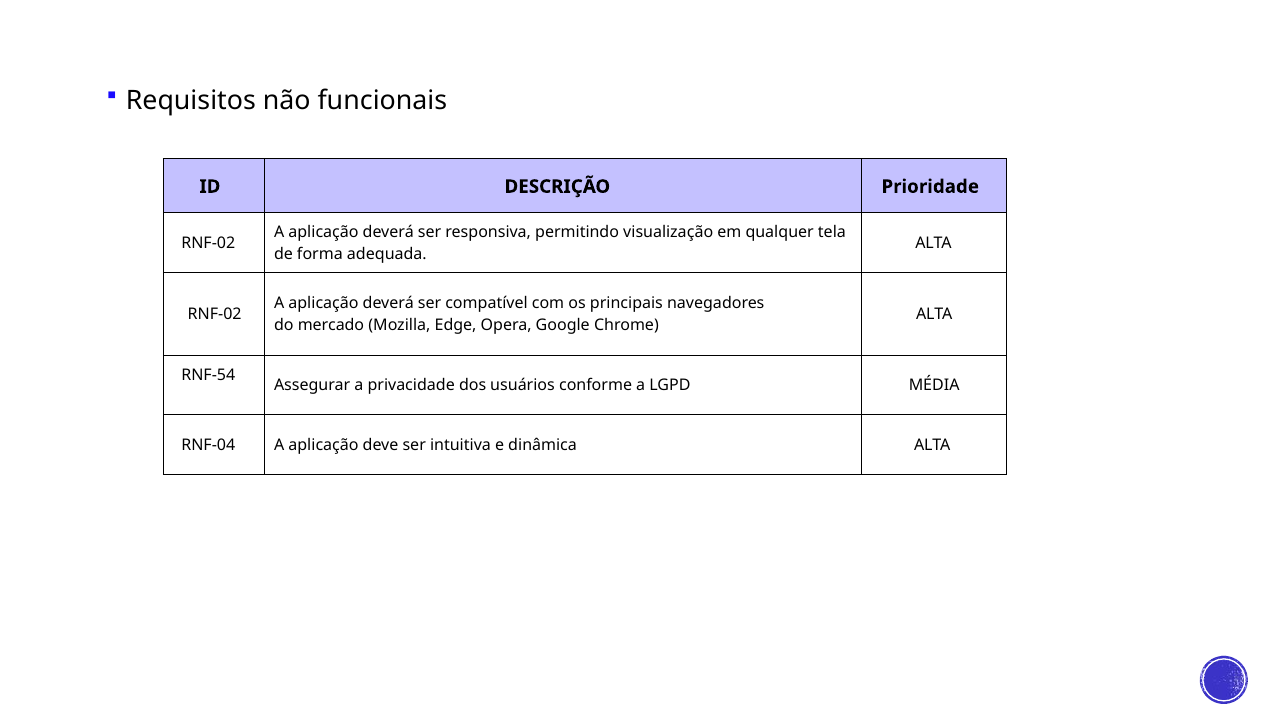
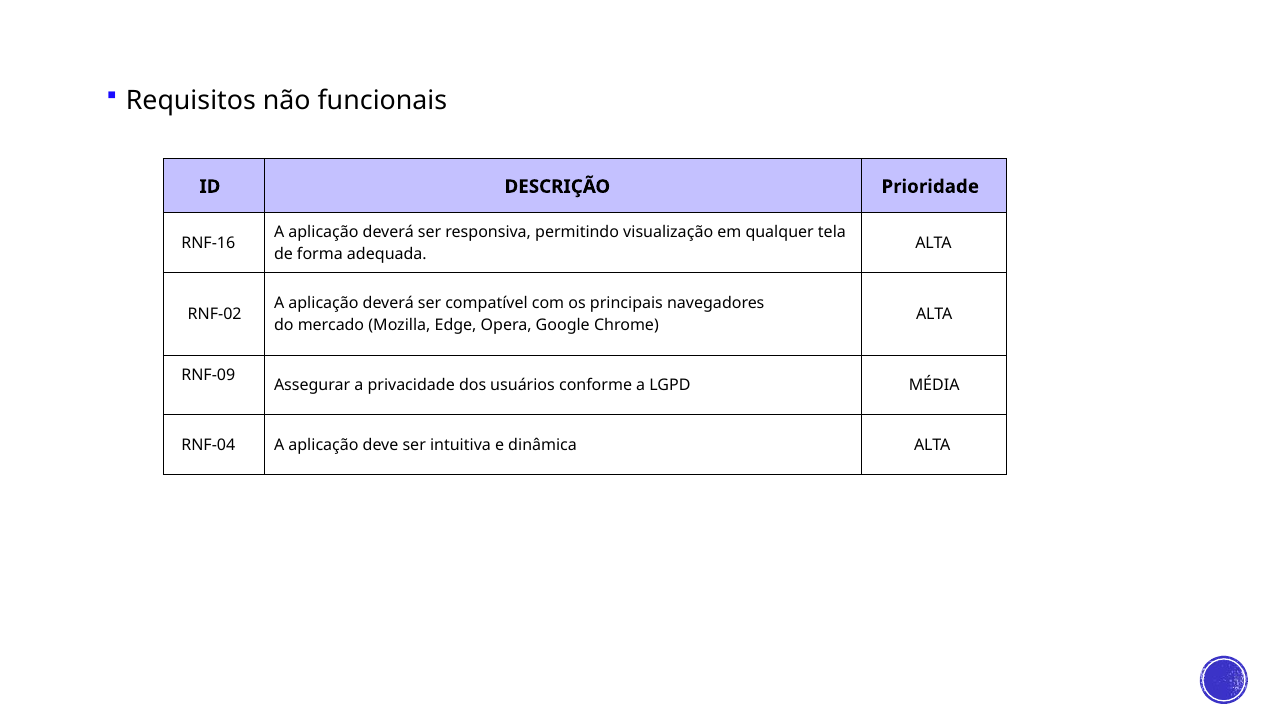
RNF-02 at (208, 243): RNF-02 -> RNF-16
RNF-54: RNF-54 -> RNF-09
